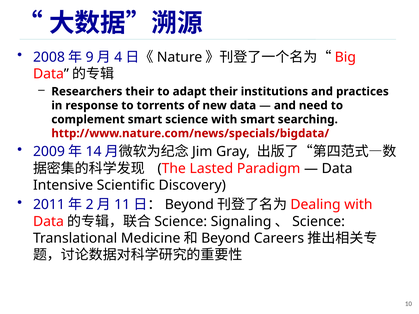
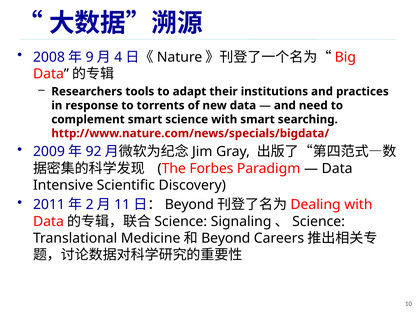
Researchers their: their -> tools
14: 14 -> 92
Lasted: Lasted -> Forbes
